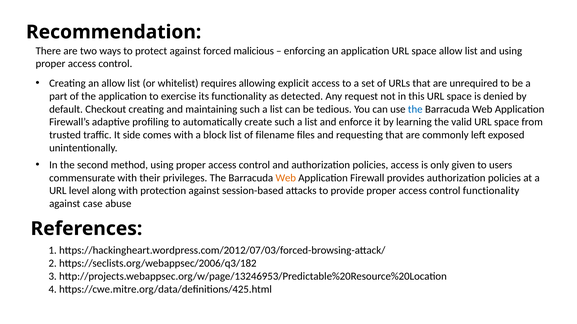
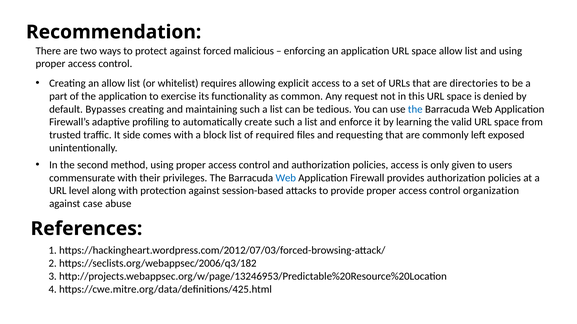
unrequired: unrequired -> directories
detected: detected -> common
Checkout: Checkout -> Bypasses
filename: filename -> required
Web at (286, 178) colour: orange -> blue
control functionality: functionality -> organization
